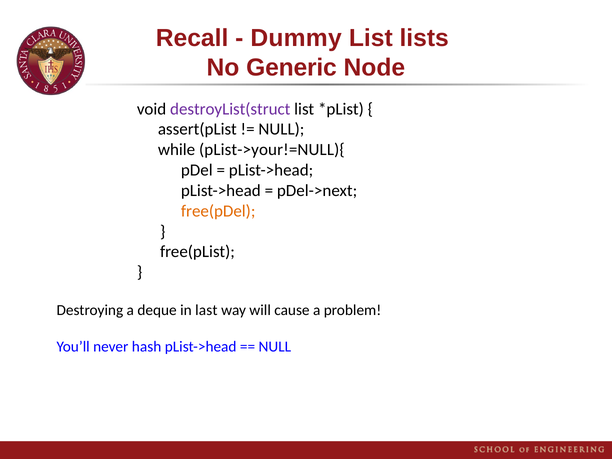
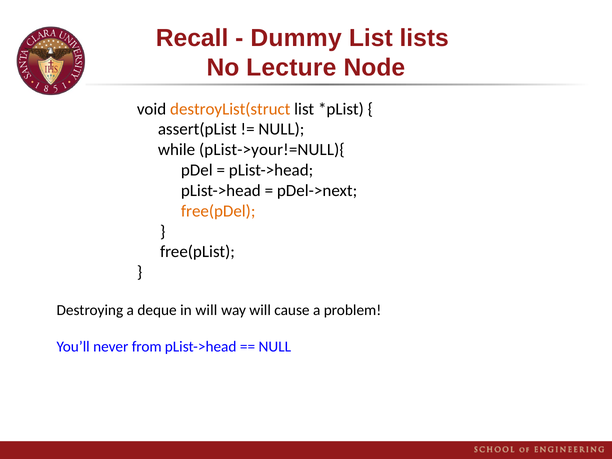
Generic: Generic -> Lecture
destroyList(struct colour: purple -> orange
in last: last -> will
hash: hash -> from
